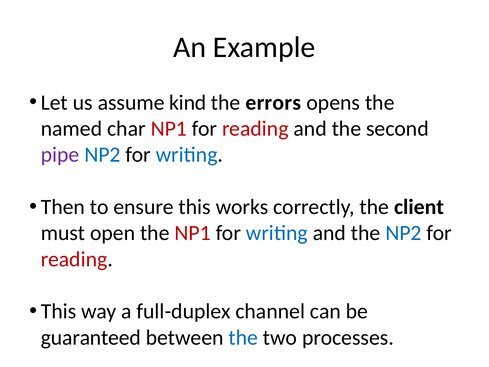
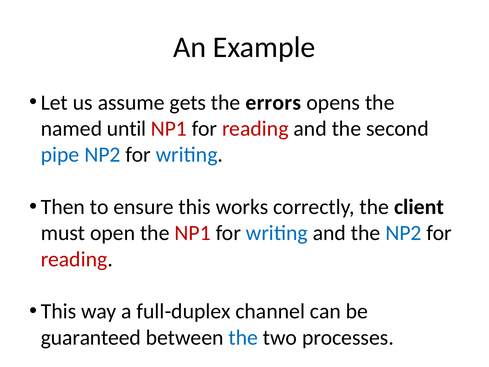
kind: kind -> gets
char: char -> until
pipe colour: purple -> blue
